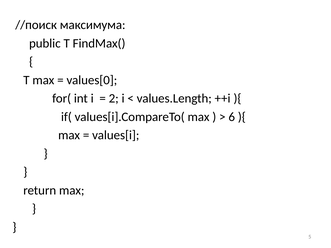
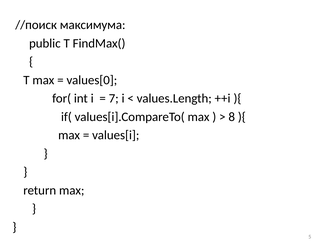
2: 2 -> 7
6: 6 -> 8
